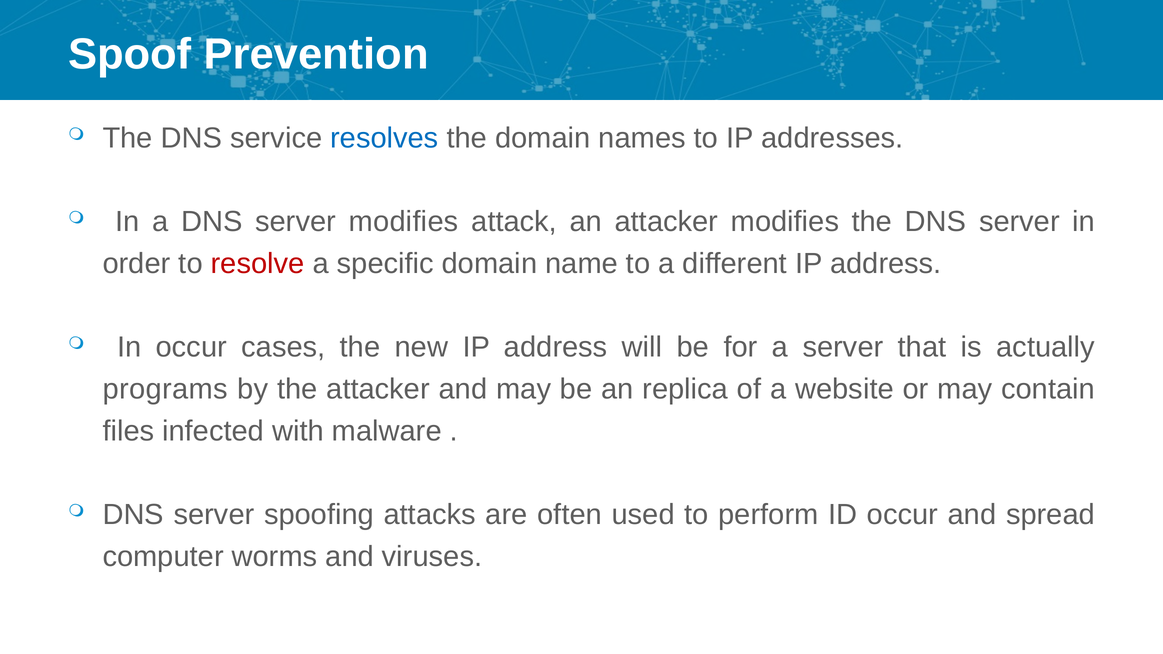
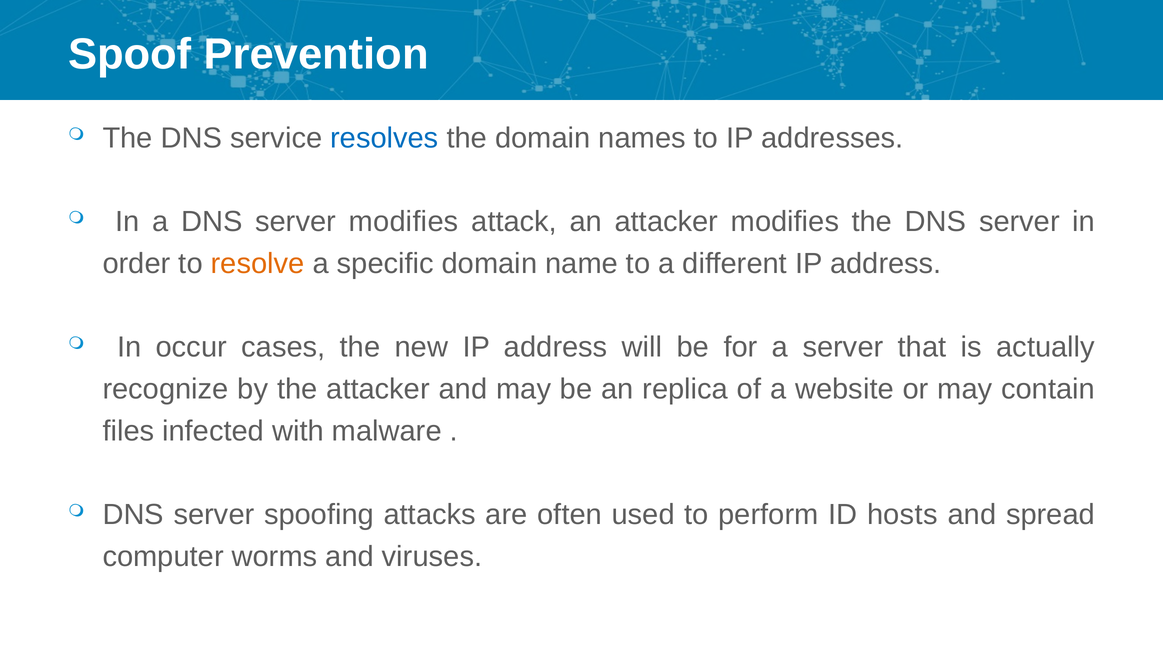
resolve colour: red -> orange
programs: programs -> recognize
ID occur: occur -> hosts
